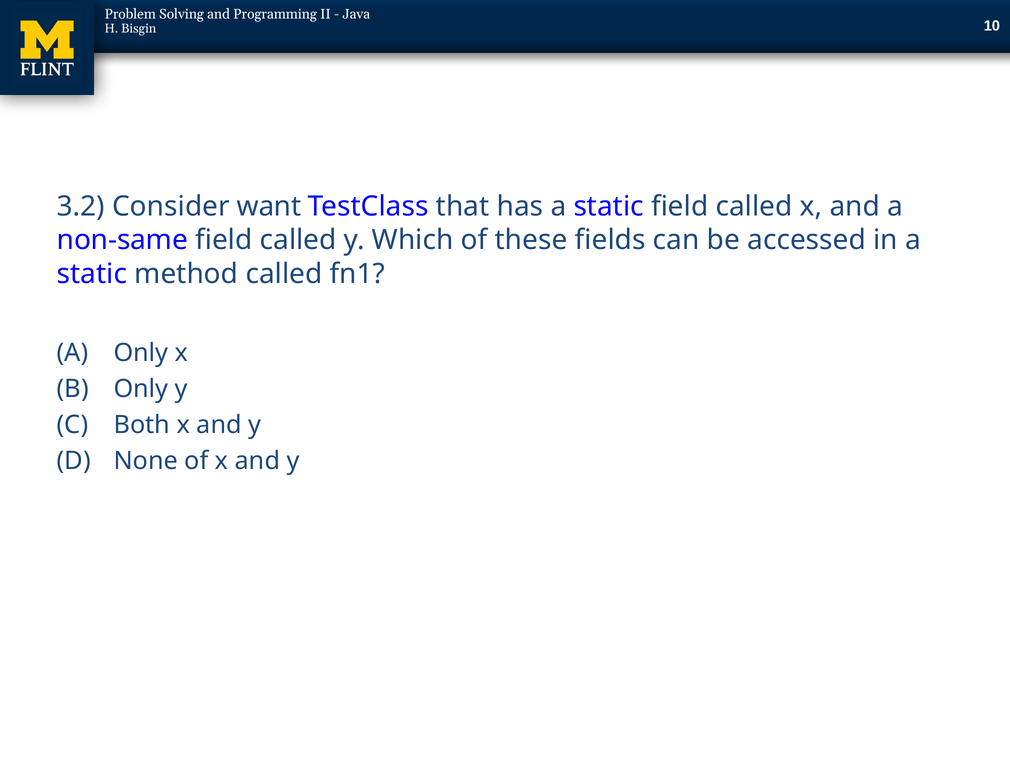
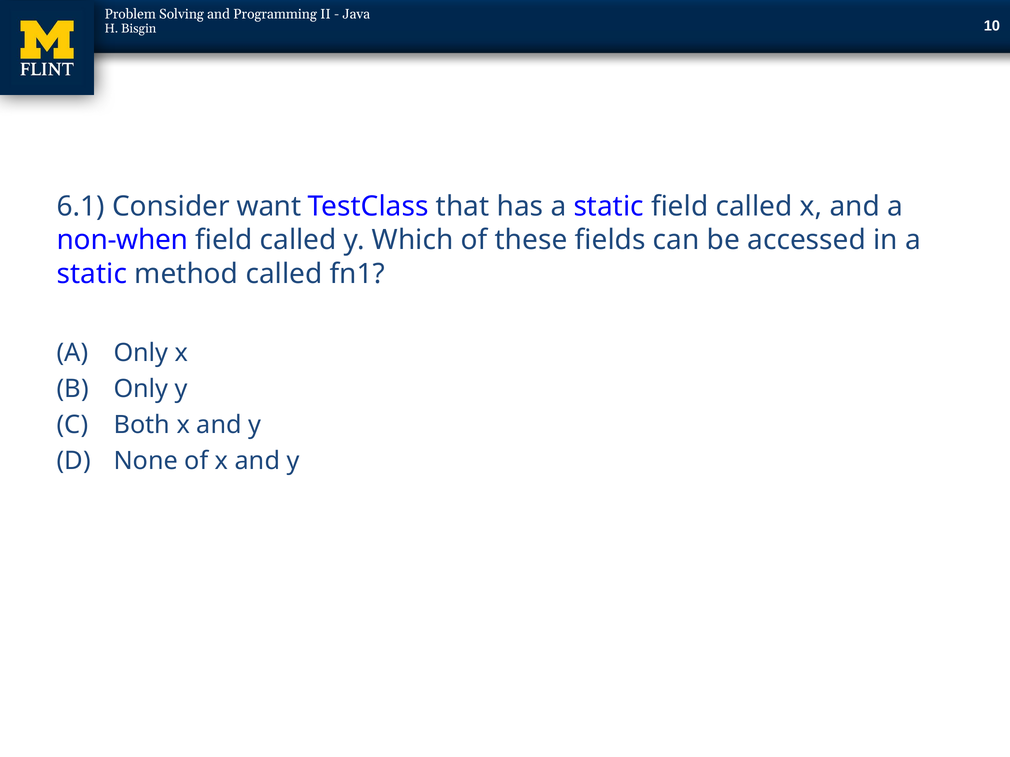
3.2: 3.2 -> 6.1
non-same: non-same -> non-when
